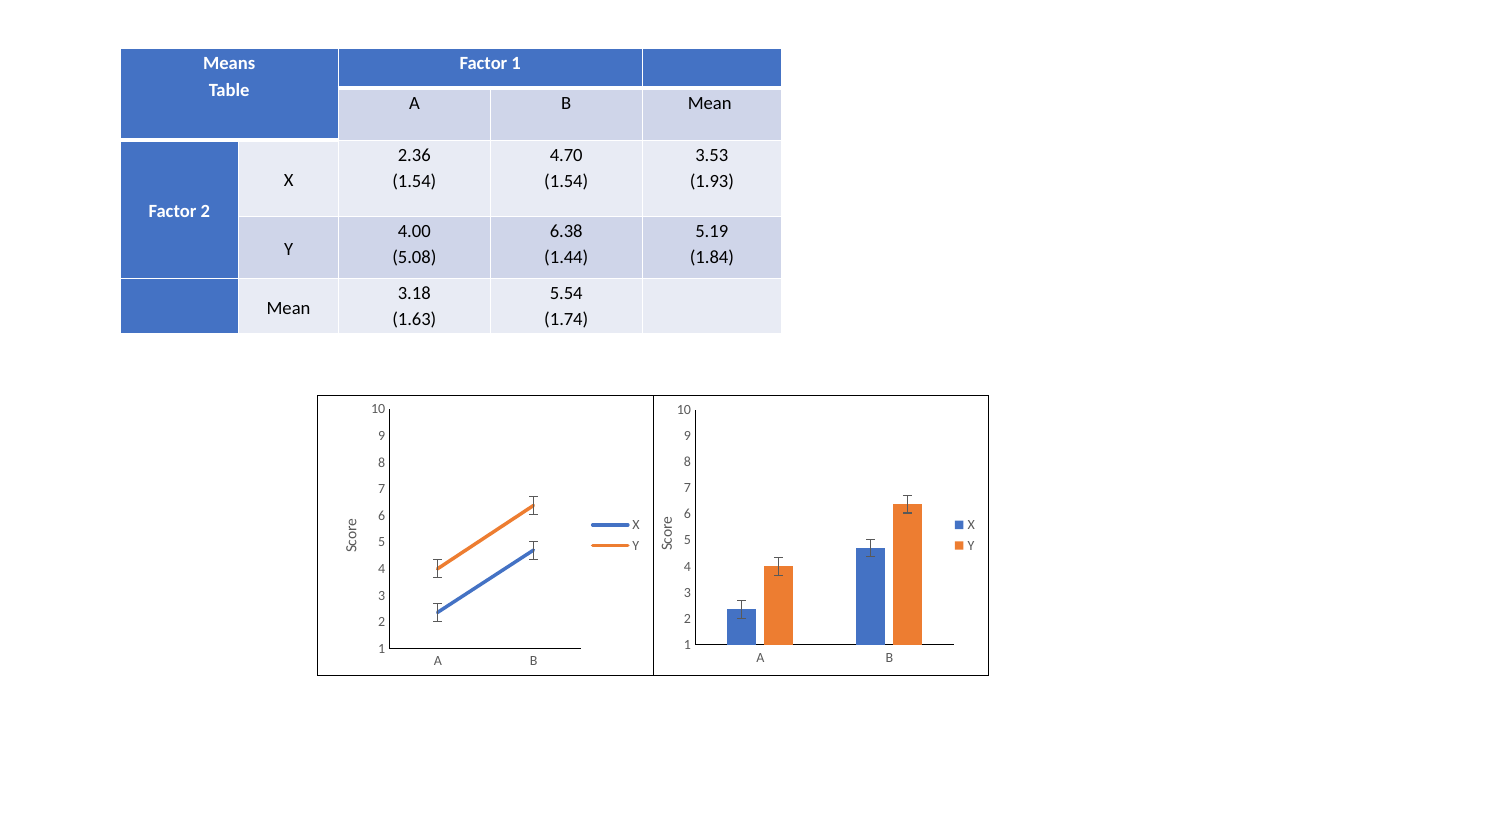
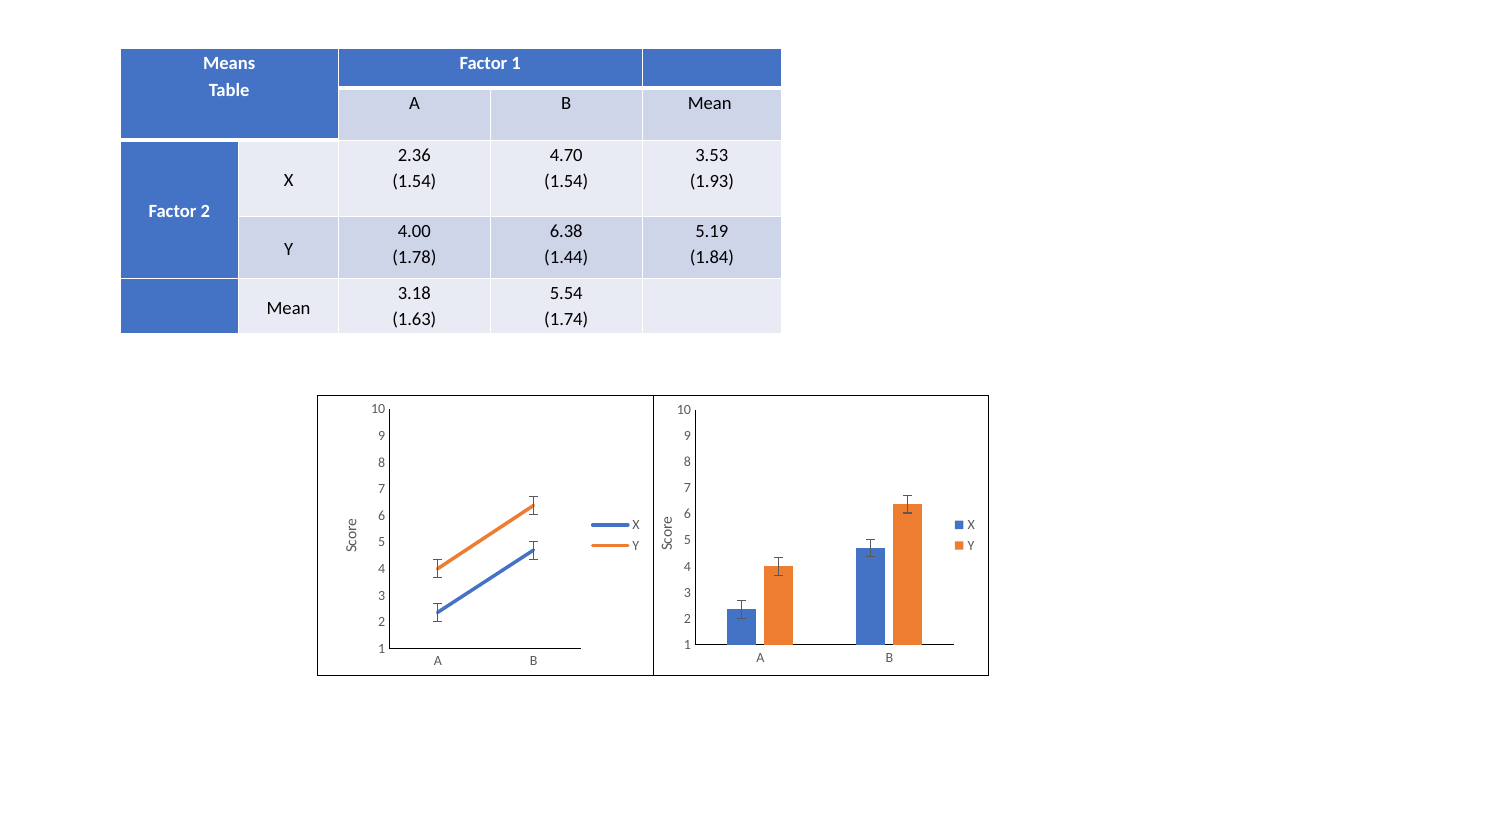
5.08: 5.08 -> 1.78
